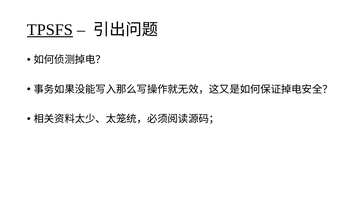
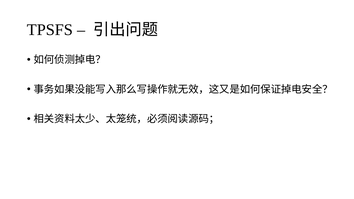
TPSFS underline: present -> none
